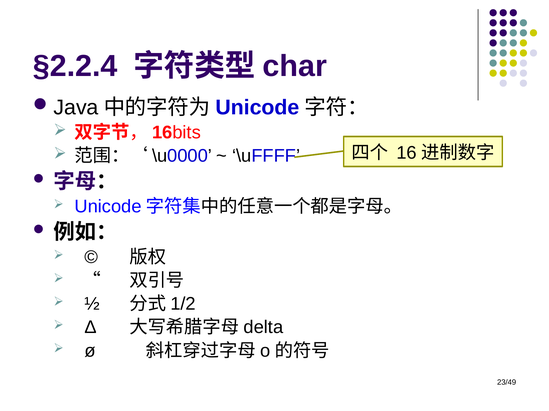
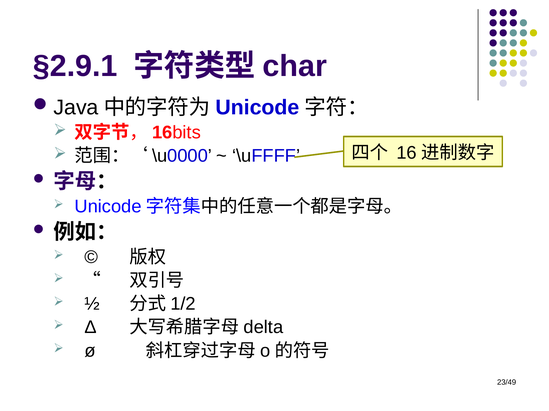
§2.2.4: §2.2.4 -> §2.9.1
